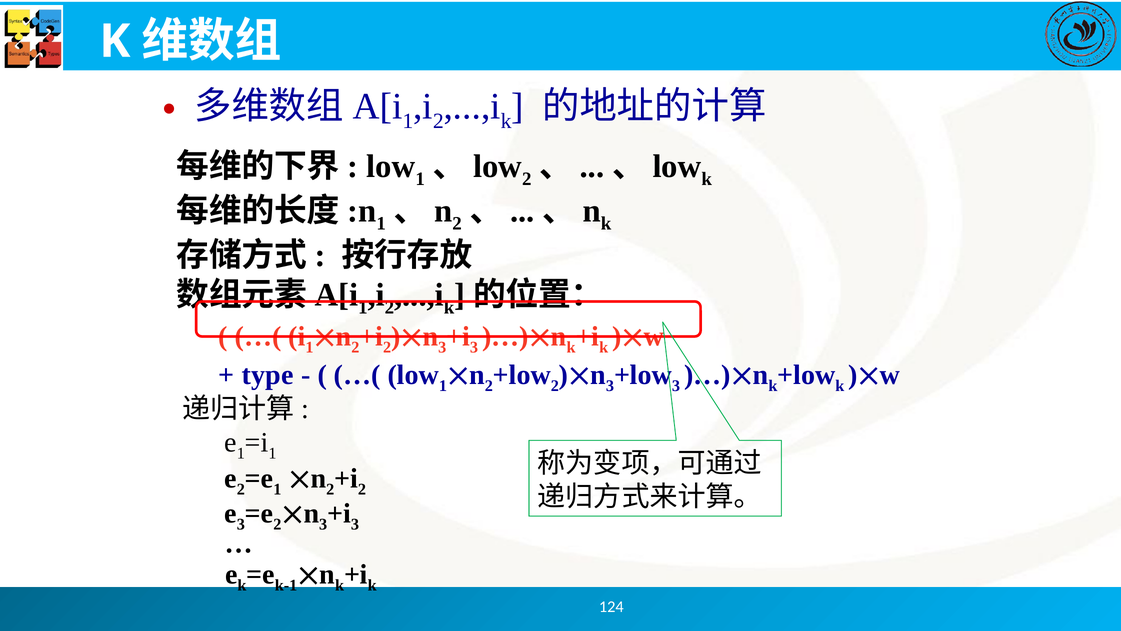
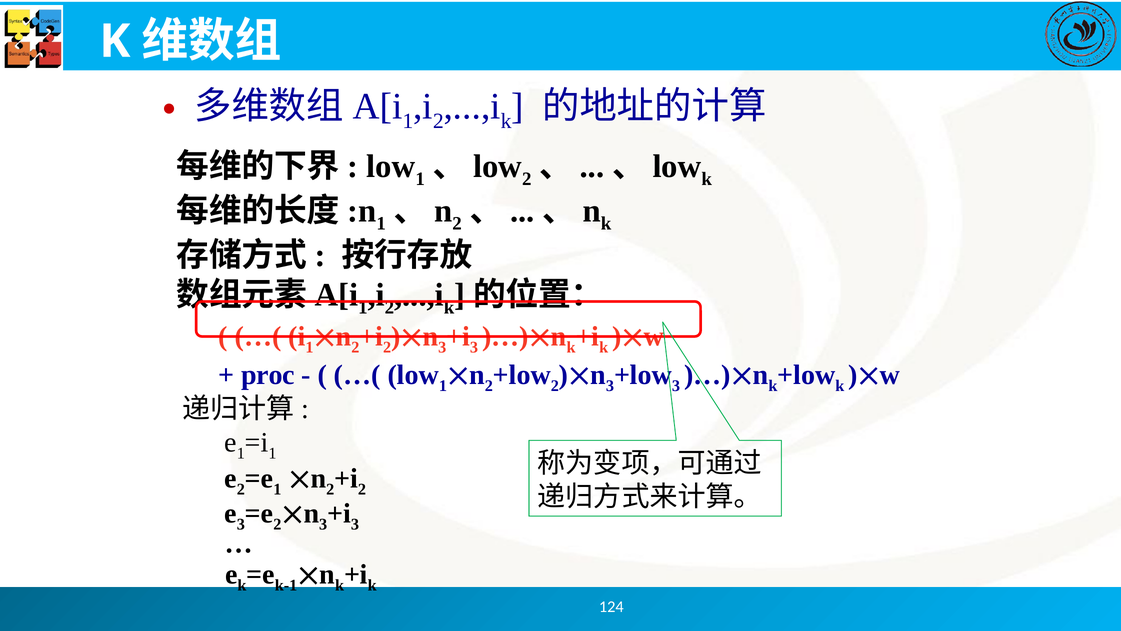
type: type -> proc
